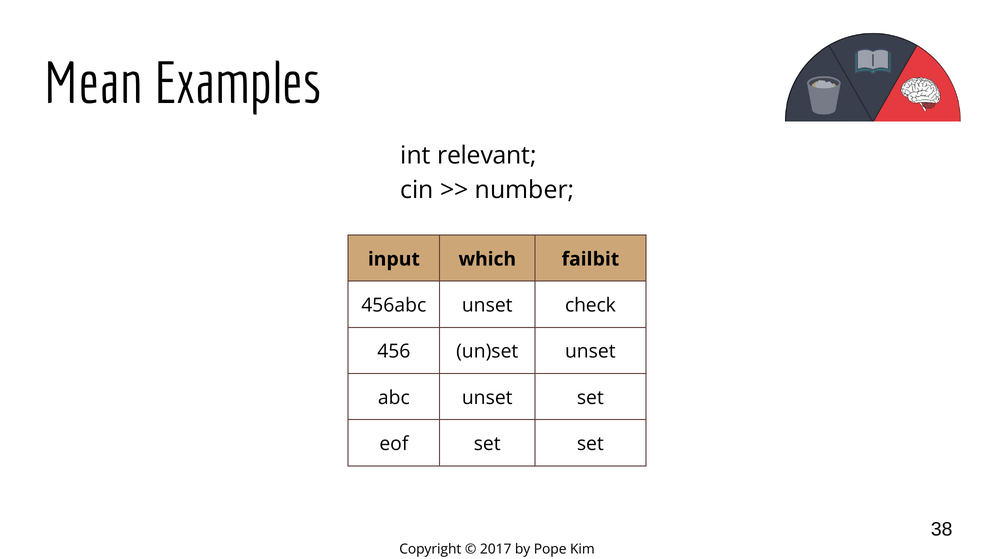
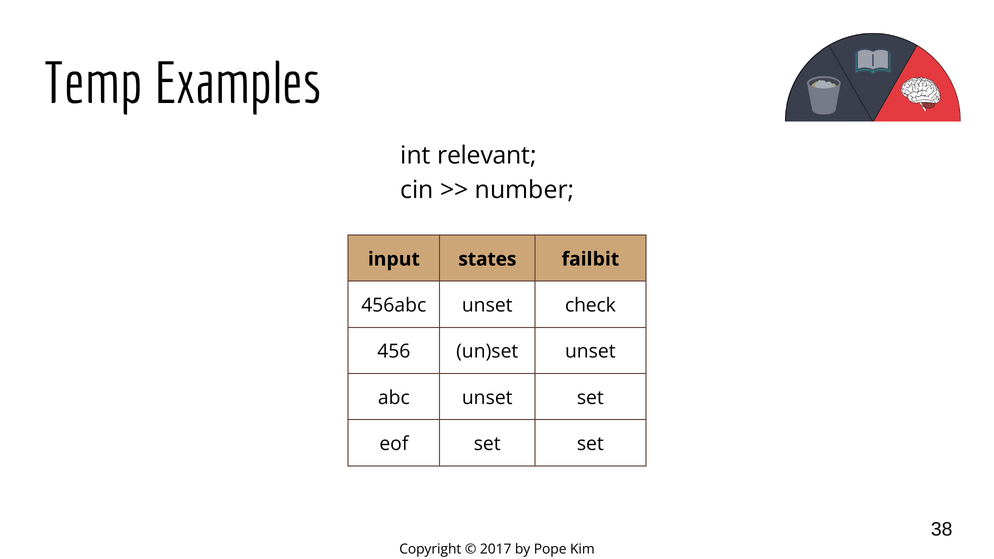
Mean: Mean -> Temp
which: which -> states
